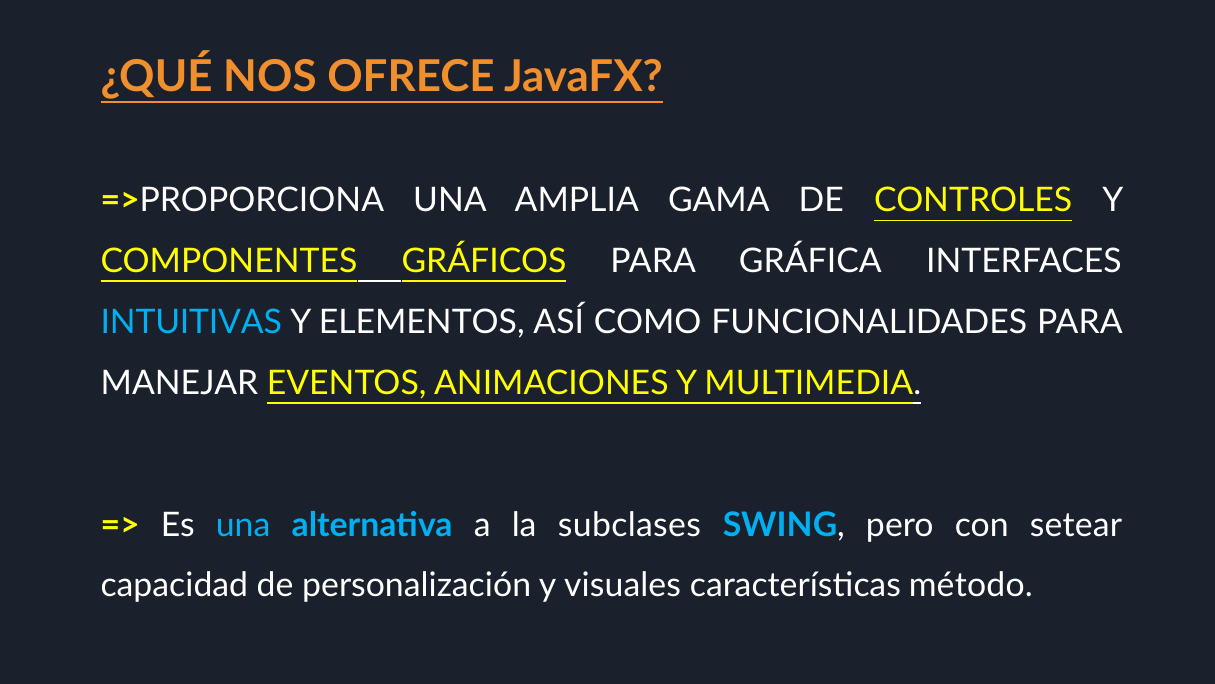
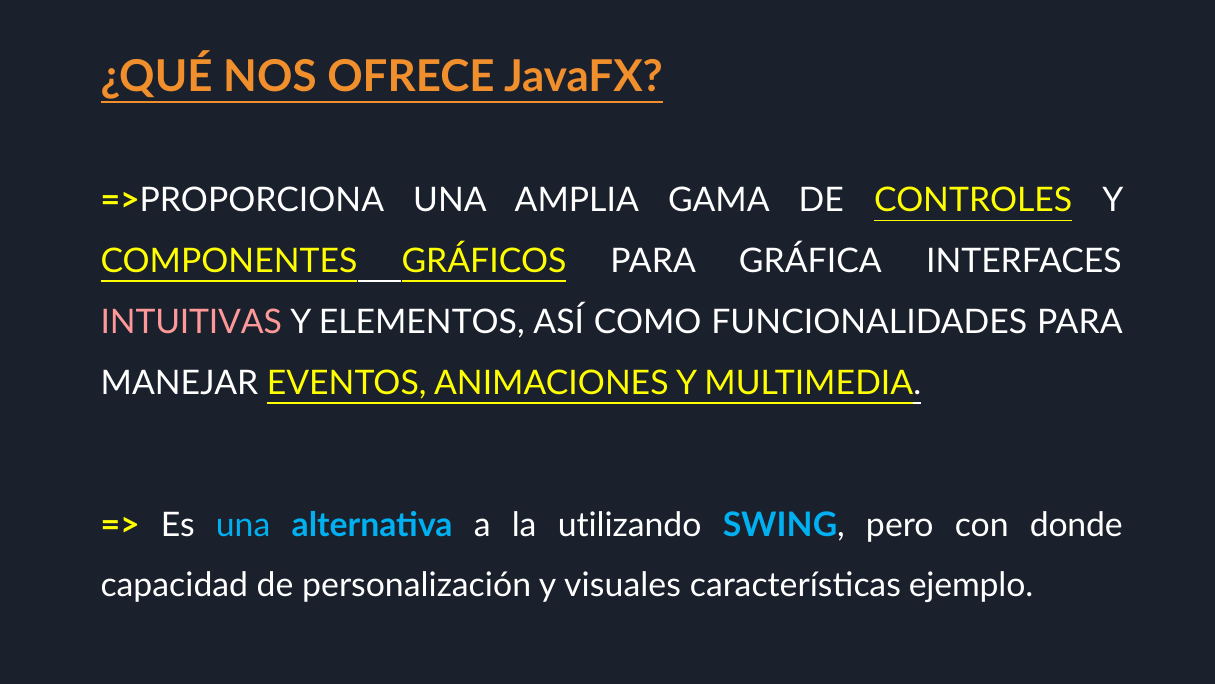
INTUITIVAS colour: light blue -> pink
subclases: subclases -> utilizando
setear: setear -> donde
método: método -> ejemplo
